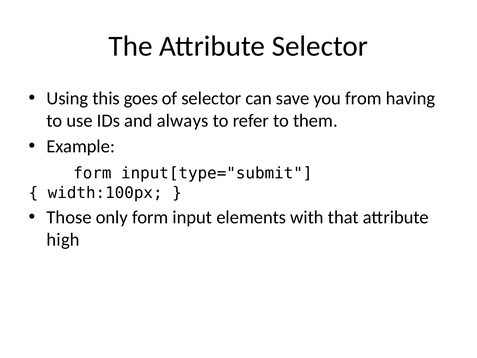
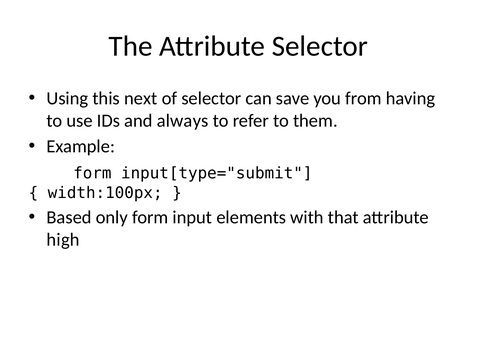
goes: goes -> next
Those: Those -> Based
